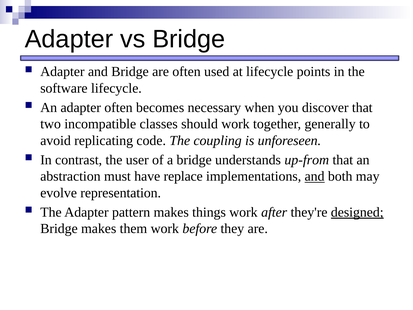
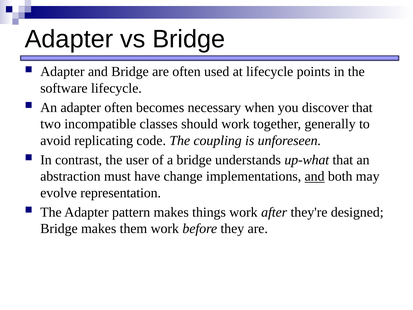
up-from: up-from -> up-what
replace: replace -> change
designed underline: present -> none
